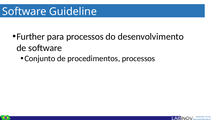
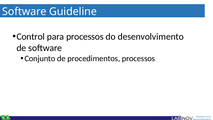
Further: Further -> Control
